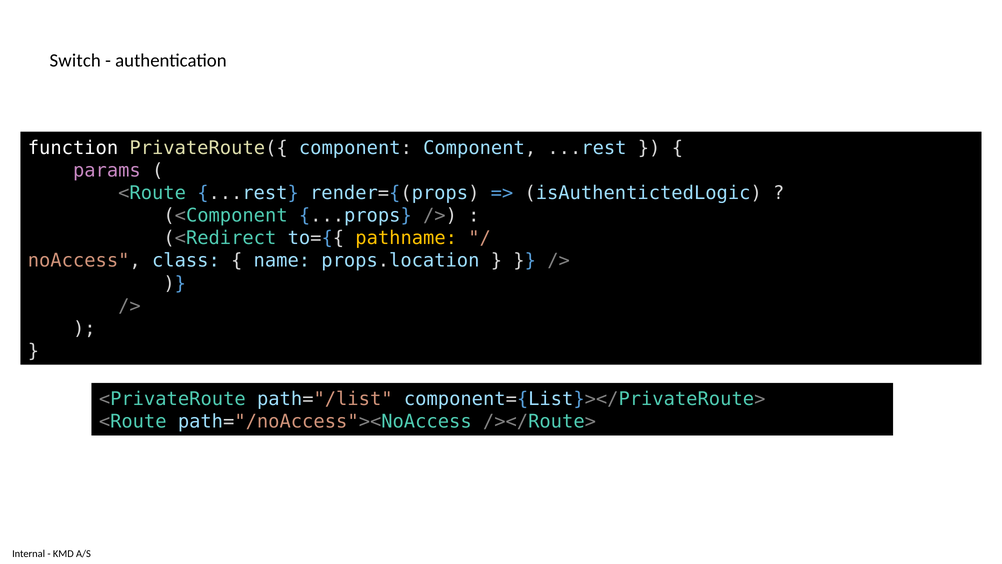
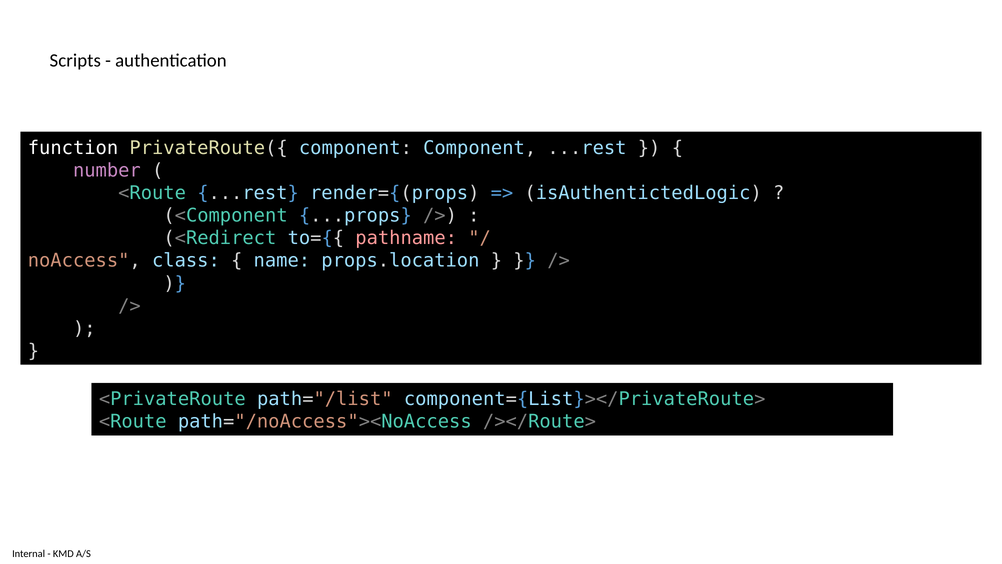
Switch: Switch -> Scripts
params: params -> number
pathname colour: yellow -> pink
